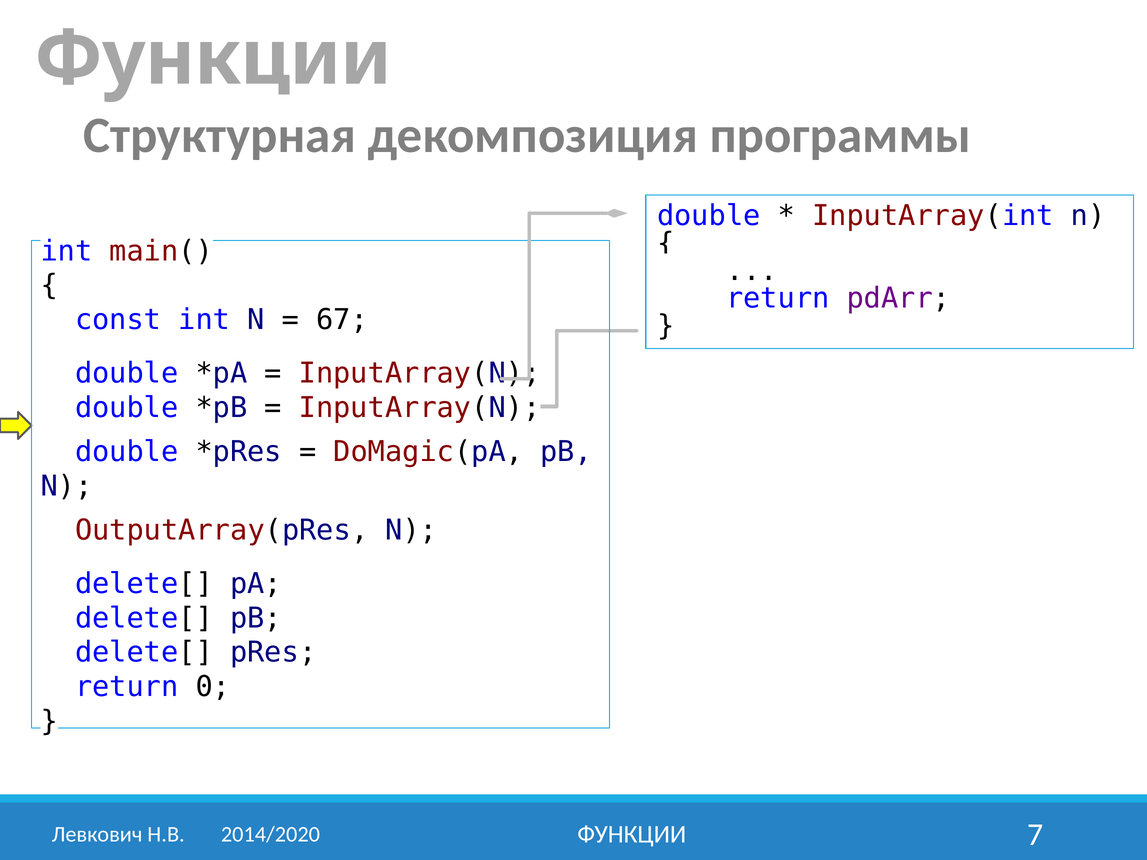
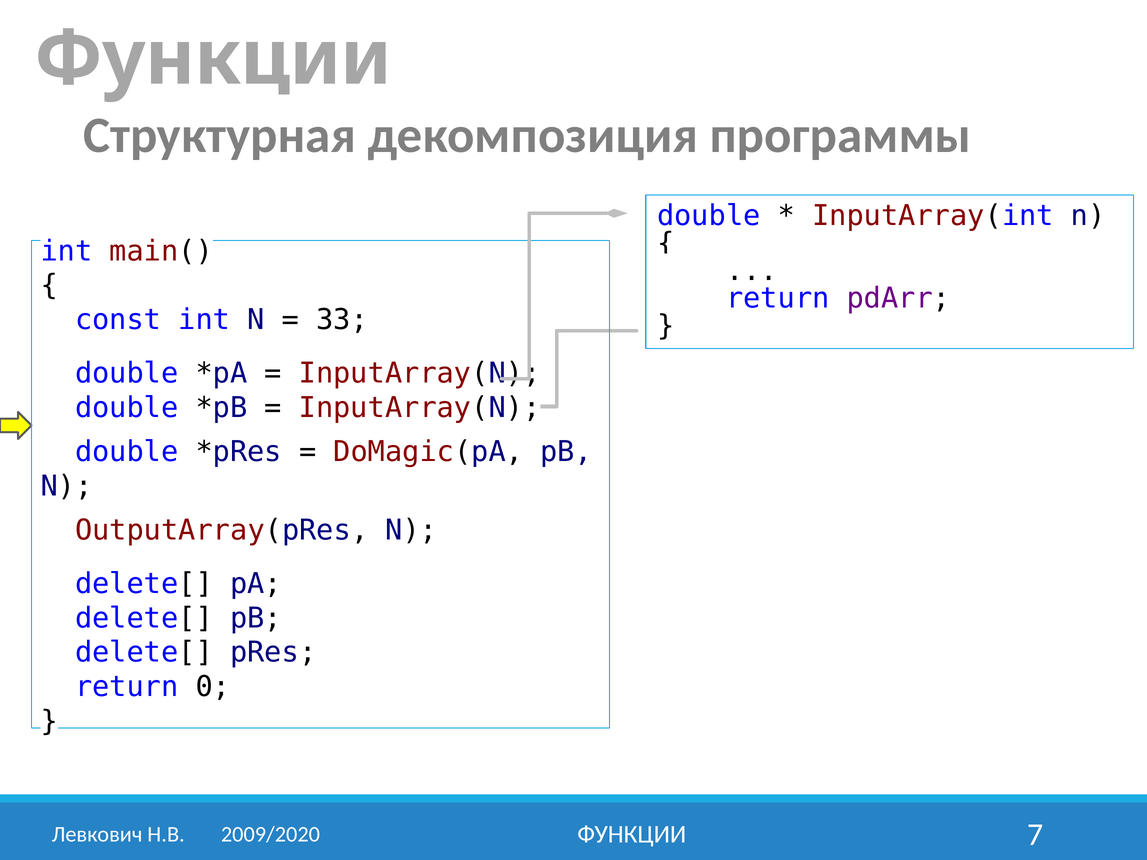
67: 67 -> 33
2014/2020: 2014/2020 -> 2009/2020
